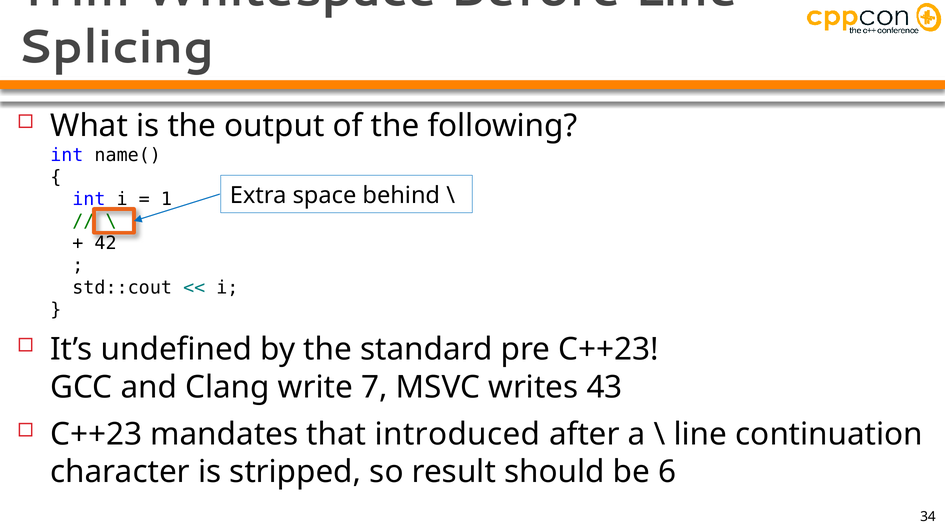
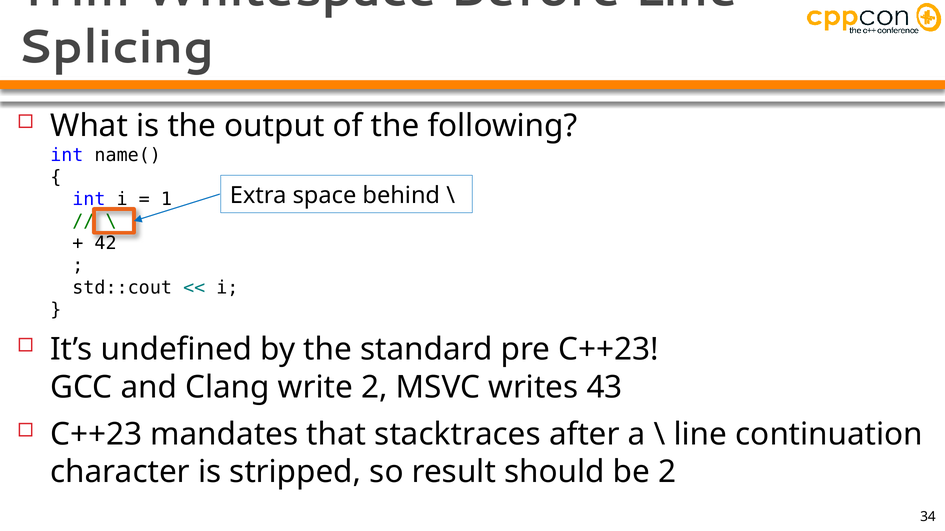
write 7: 7 -> 2
introduced: introduced -> stacktraces
be 6: 6 -> 2
